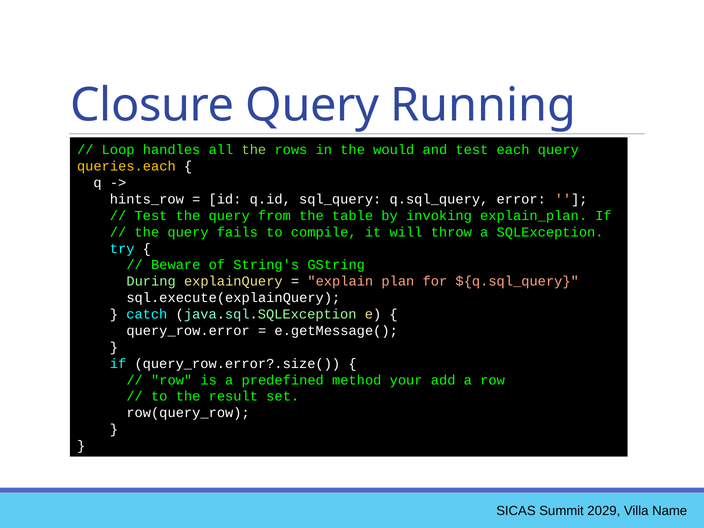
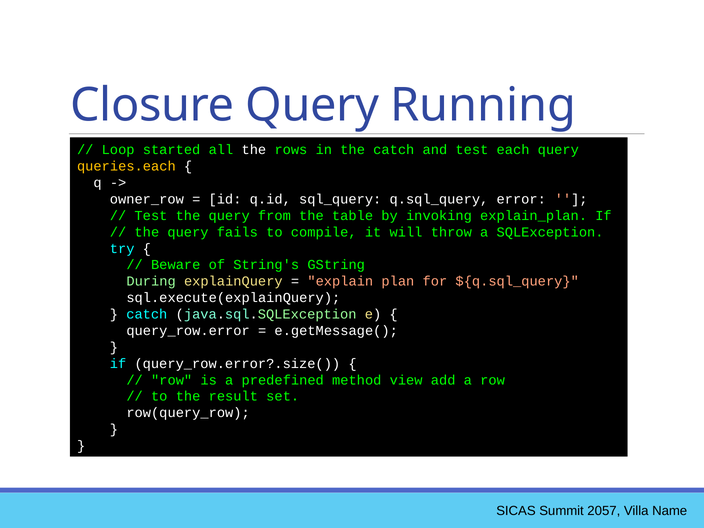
handles: handles -> started
the at (254, 150) colour: light green -> white
the would: would -> catch
hints_row: hints_row -> owner_row
your: your -> view
2029: 2029 -> 2057
